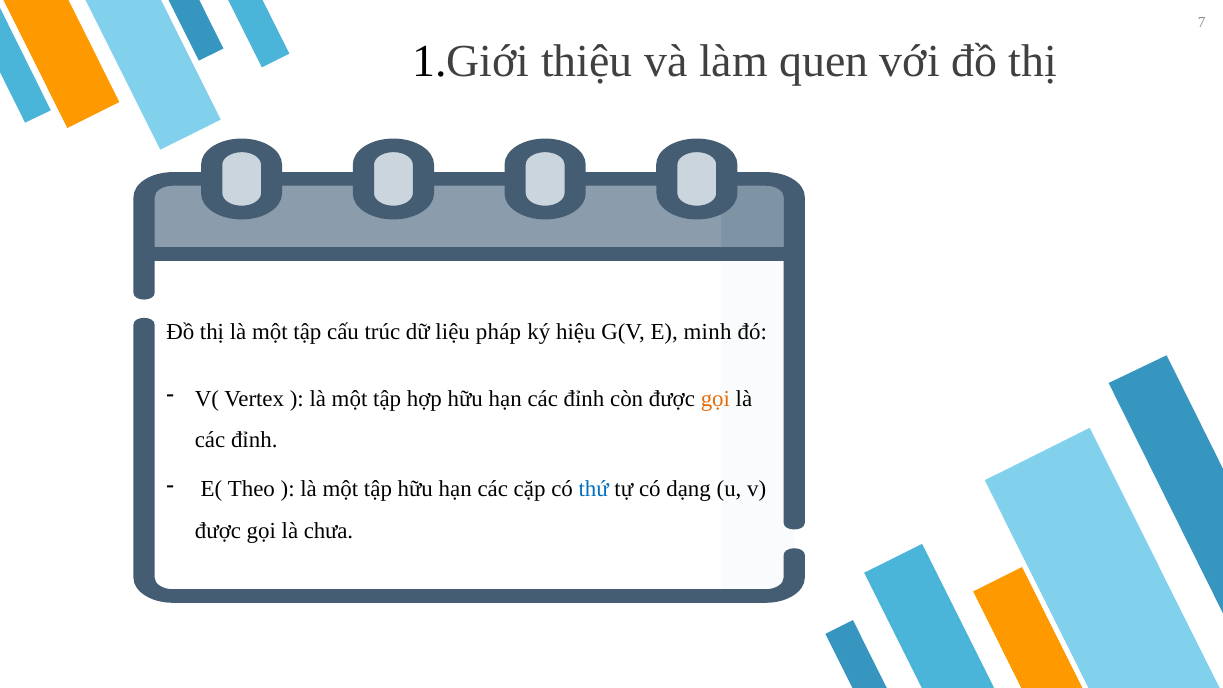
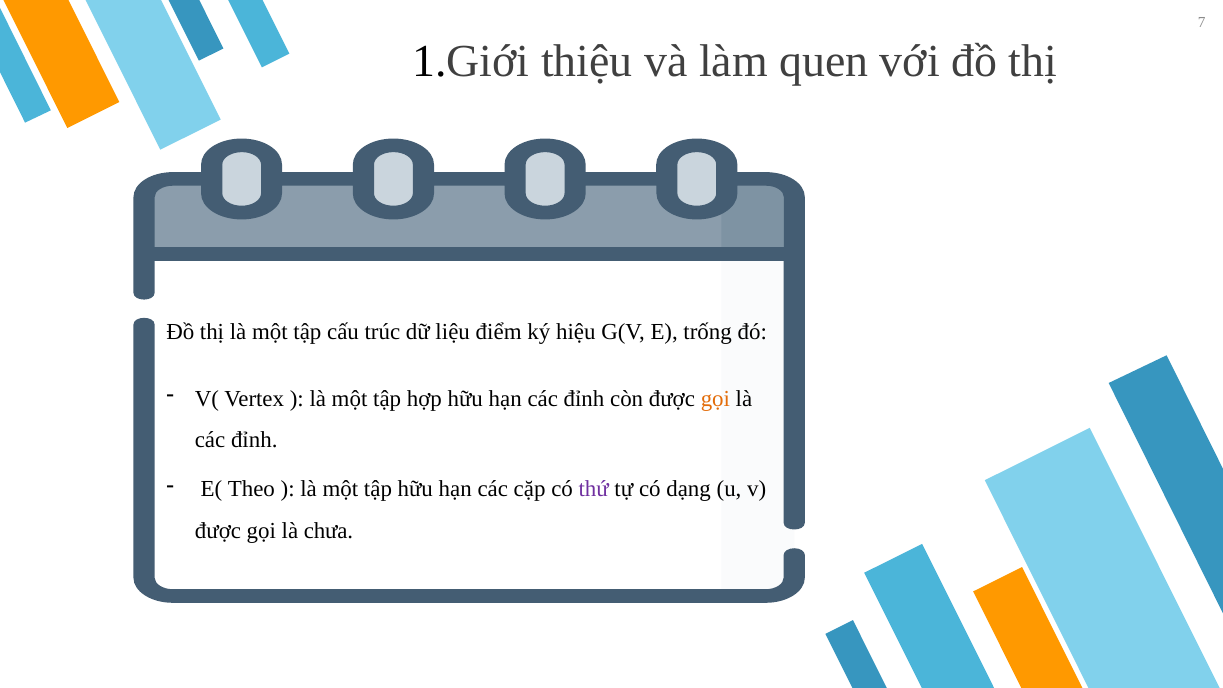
pháp: pháp -> điểm
minh: minh -> trống
thứ colour: blue -> purple
